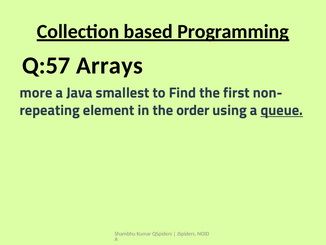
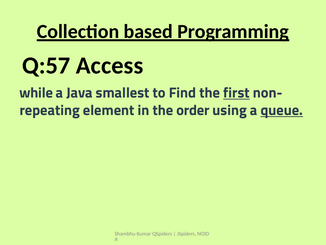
Arrays: Arrays -> Access
more: more -> while
first underline: none -> present
